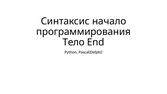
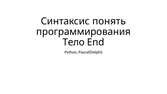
начало: начало -> понять
